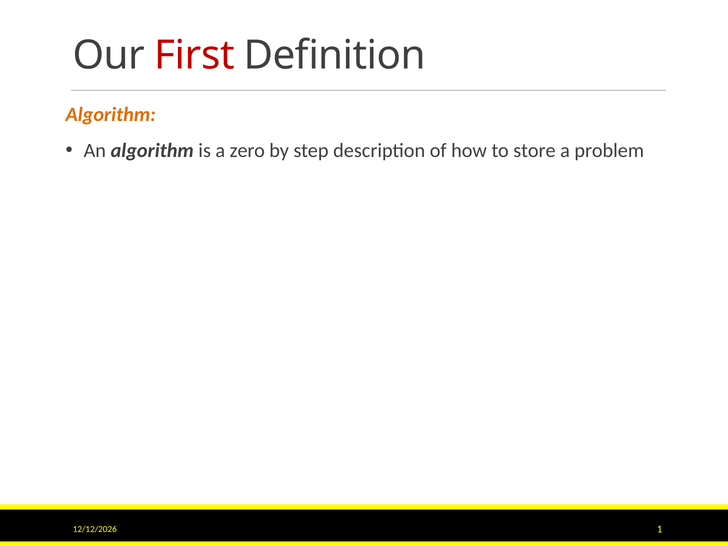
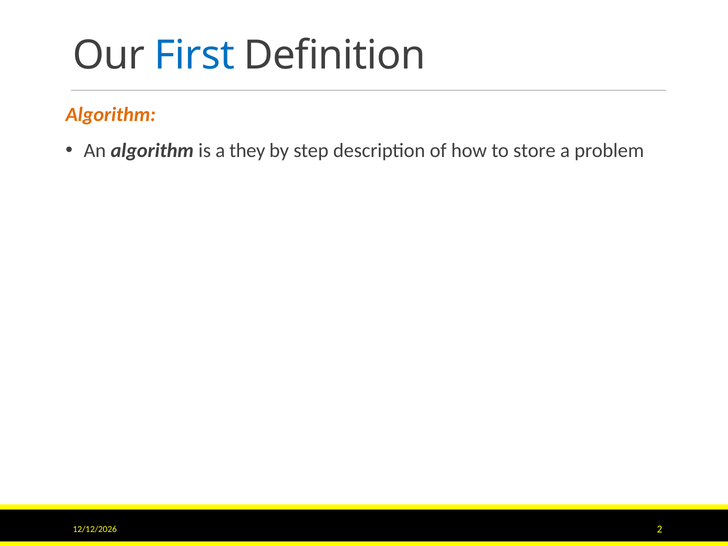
First colour: red -> blue
zero: zero -> they
1: 1 -> 2
